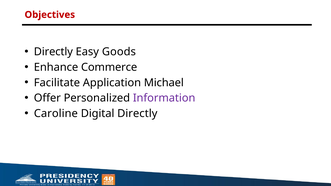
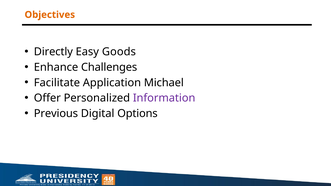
Objectives colour: red -> orange
Commerce: Commerce -> Challenges
Caroline: Caroline -> Previous
Digital Directly: Directly -> Options
